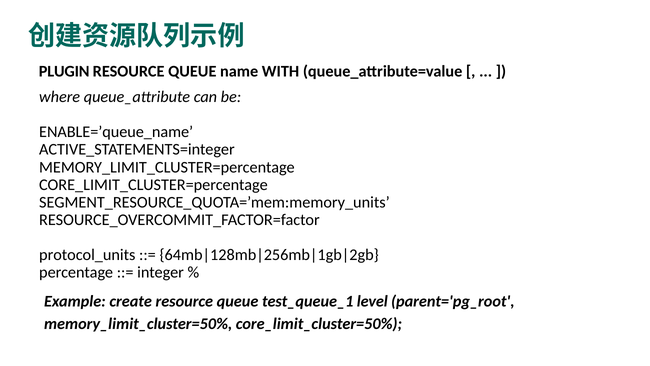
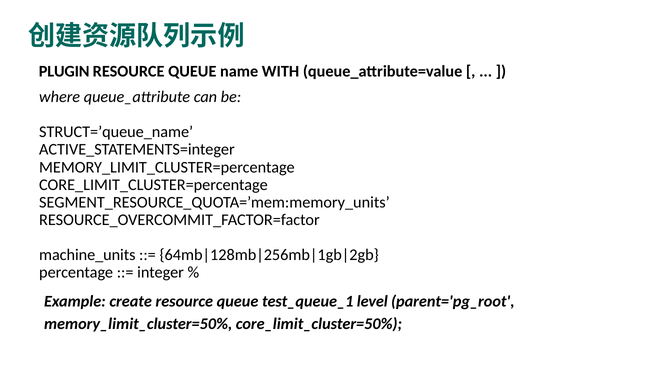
ENABLE=’queue_name: ENABLE=’queue_name -> STRUCT=’queue_name
protocol_units: protocol_units -> machine_units
